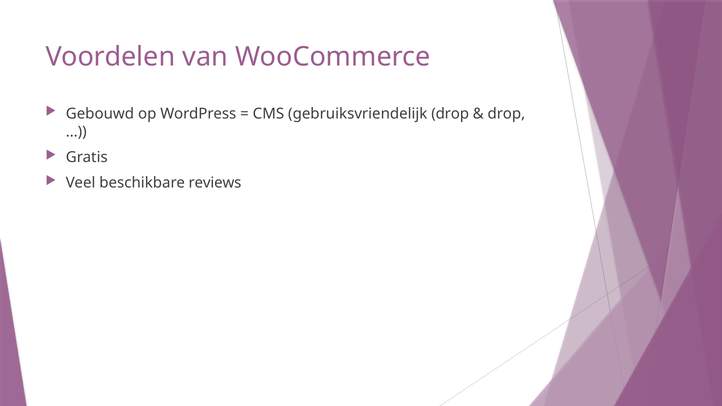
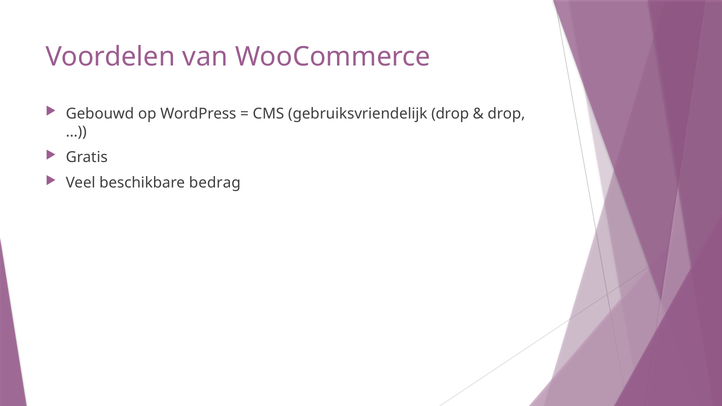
reviews: reviews -> bedrag
